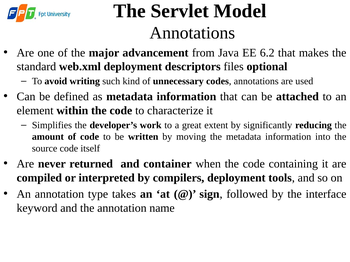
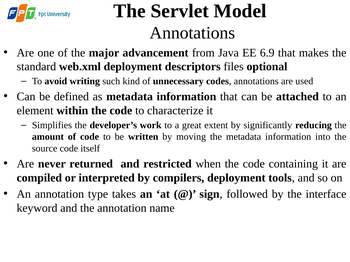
6.2: 6.2 -> 6.9
container: container -> restricted
